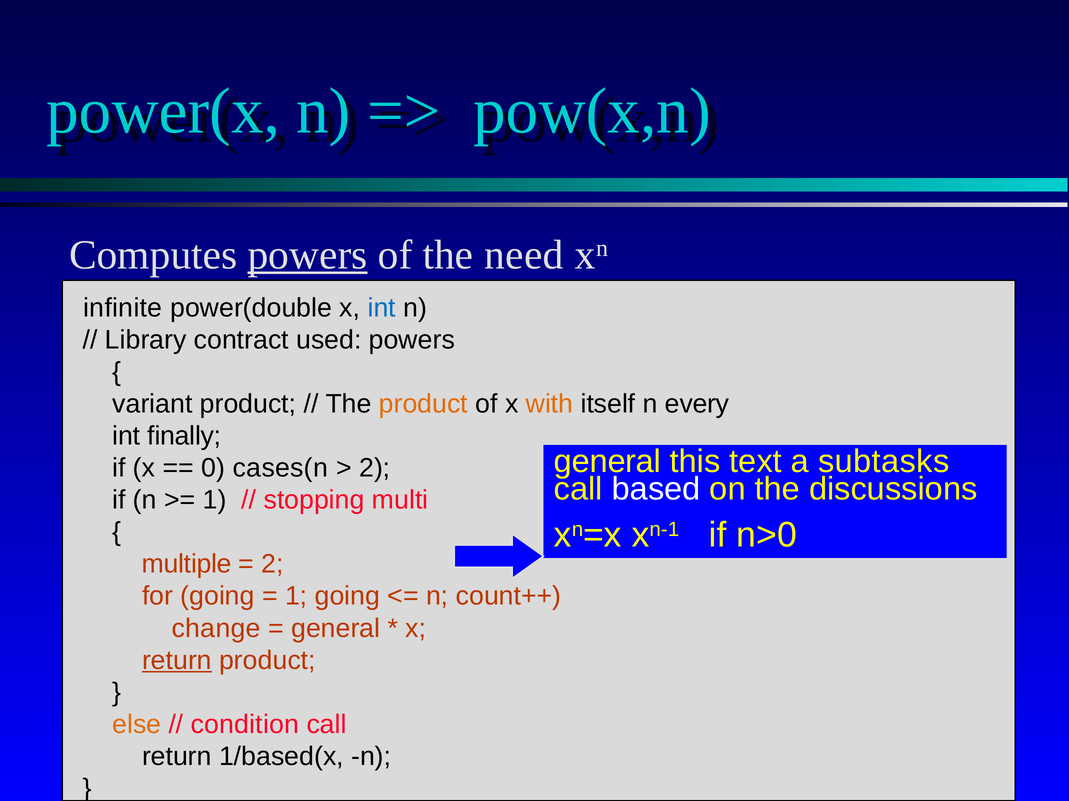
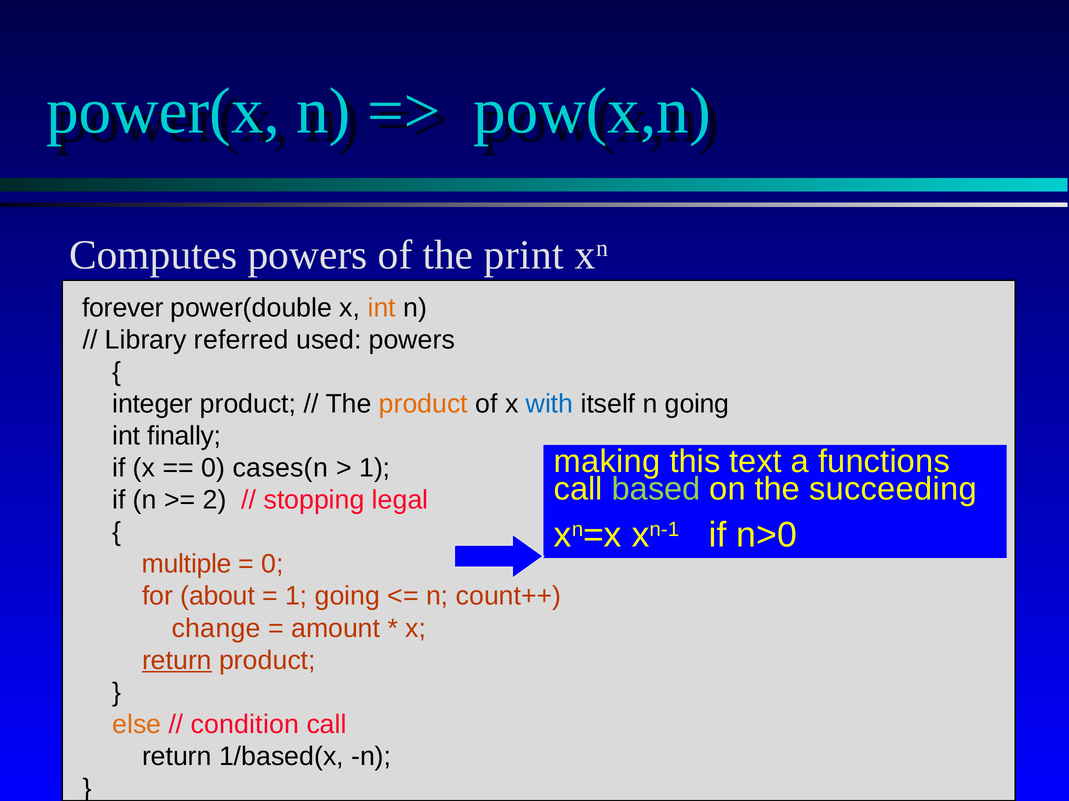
powers at (308, 255) underline: present -> none
need: need -> print
infinite: infinite -> forever
int at (382, 308) colour: blue -> orange
contract: contract -> referred
variant: variant -> integer
with colour: orange -> blue
n every: every -> going
general at (607, 462): general -> making
subtasks: subtasks -> functions
2 at (375, 468): 2 -> 1
based colour: white -> light green
discussions: discussions -> succeeding
1 at (215, 501): 1 -> 2
multi: multi -> legal
2 at (273, 565): 2 -> 0
for going: going -> about
general at (336, 629): general -> amount
